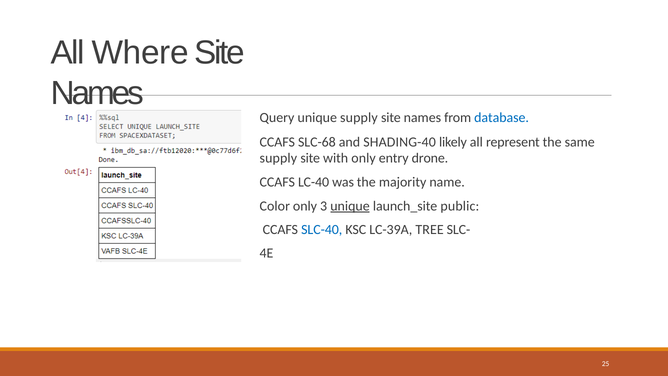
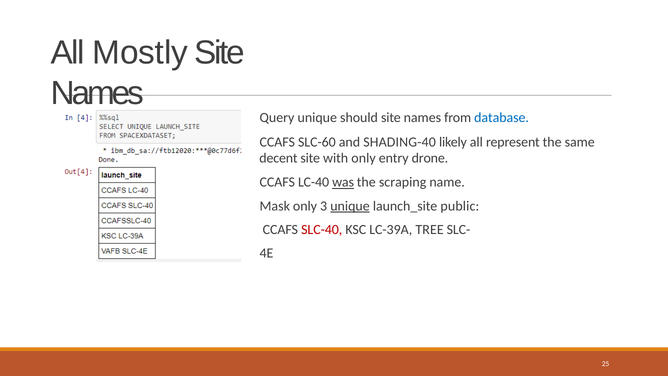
Where: Where -> Mostly
unique supply: supply -> should
SLC-68: SLC-68 -> SLC-60
supply at (278, 158): supply -> decent
was underline: none -> present
majority: majority -> scraping
Color: Color -> Mask
SLC-40 colour: blue -> red
